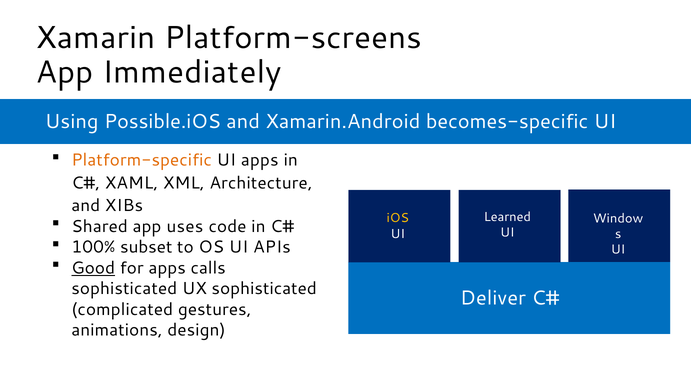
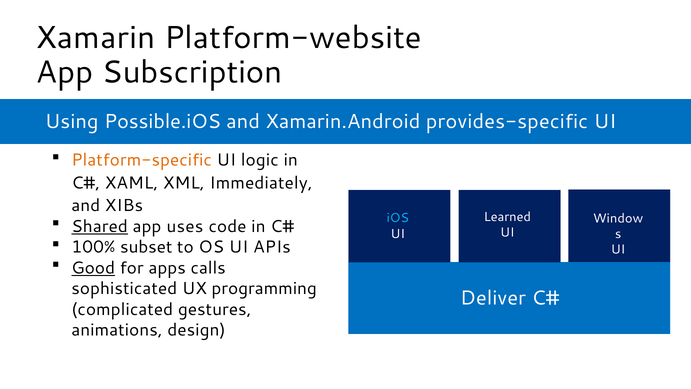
Platform-screens: Platform-screens -> Platform-website
Immediately: Immediately -> Subscription
becomes-specific: becomes-specific -> provides-specific
UI apps: apps -> logic
Architecture: Architecture -> Immediately
iOS colour: yellow -> light blue
Shared underline: none -> present
UX sophisticated: sophisticated -> programming
